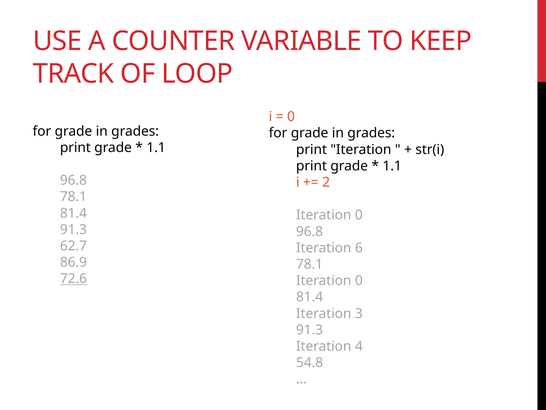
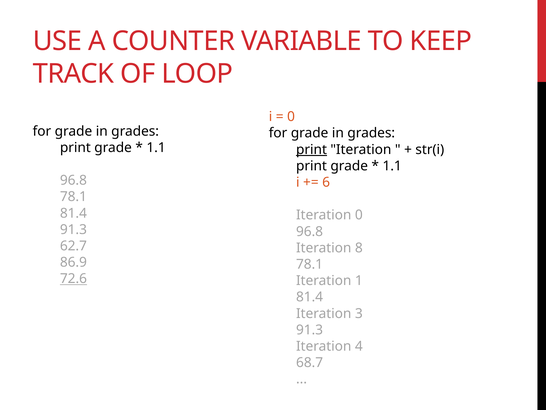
print at (311, 149) underline: none -> present
2: 2 -> 6
6: 6 -> 8
0 at (359, 280): 0 -> 1
54.8: 54.8 -> 68.7
